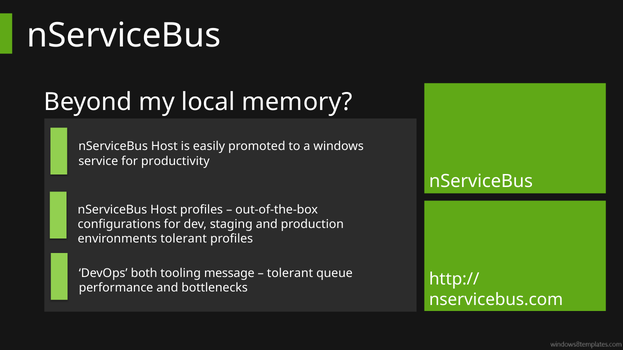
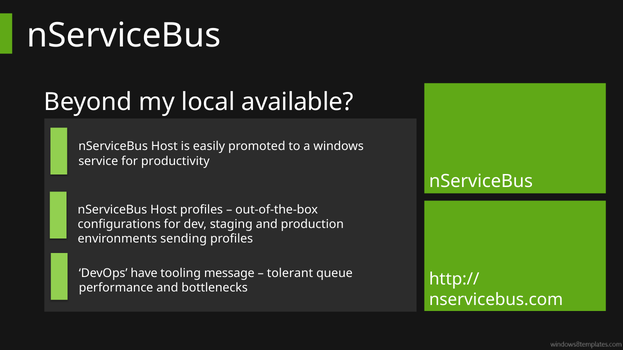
memory: memory -> available
environments tolerant: tolerant -> sending
both: both -> have
